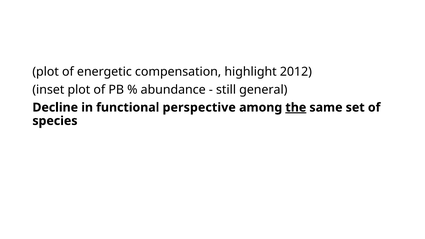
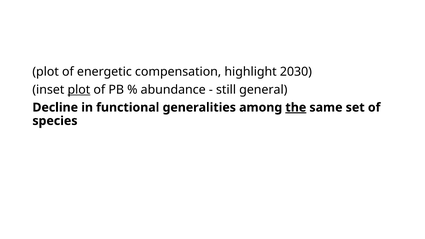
2012: 2012 -> 2030
plot at (79, 90) underline: none -> present
perspective: perspective -> generalities
